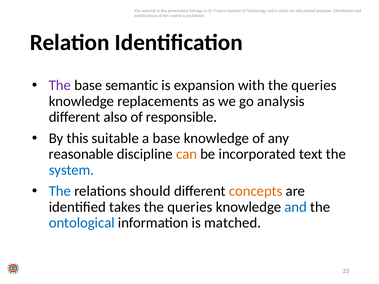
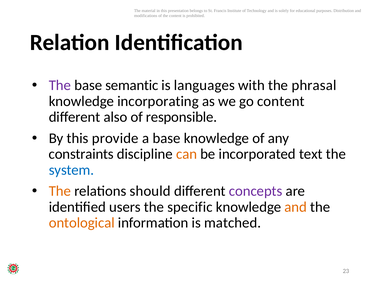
expansion: expansion -> languages
with the queries: queries -> phrasal
replacements: replacements -> incorporating
go analysis: analysis -> content
suitable: suitable -> provide
reasonable: reasonable -> constraints
The at (60, 191) colour: blue -> orange
concepts colour: orange -> purple
takes: takes -> users
queries at (190, 207): queries -> specific
and at (296, 207) colour: blue -> orange
ontological colour: blue -> orange
